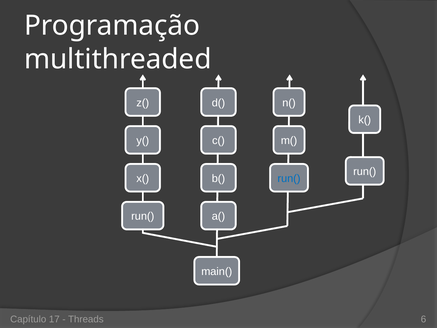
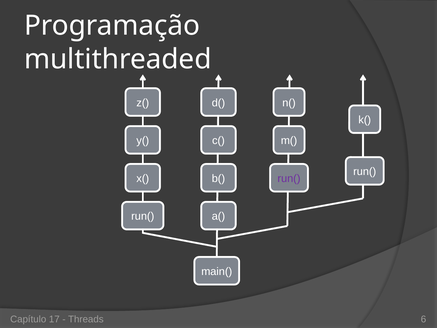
run( at (289, 178) colour: blue -> purple
